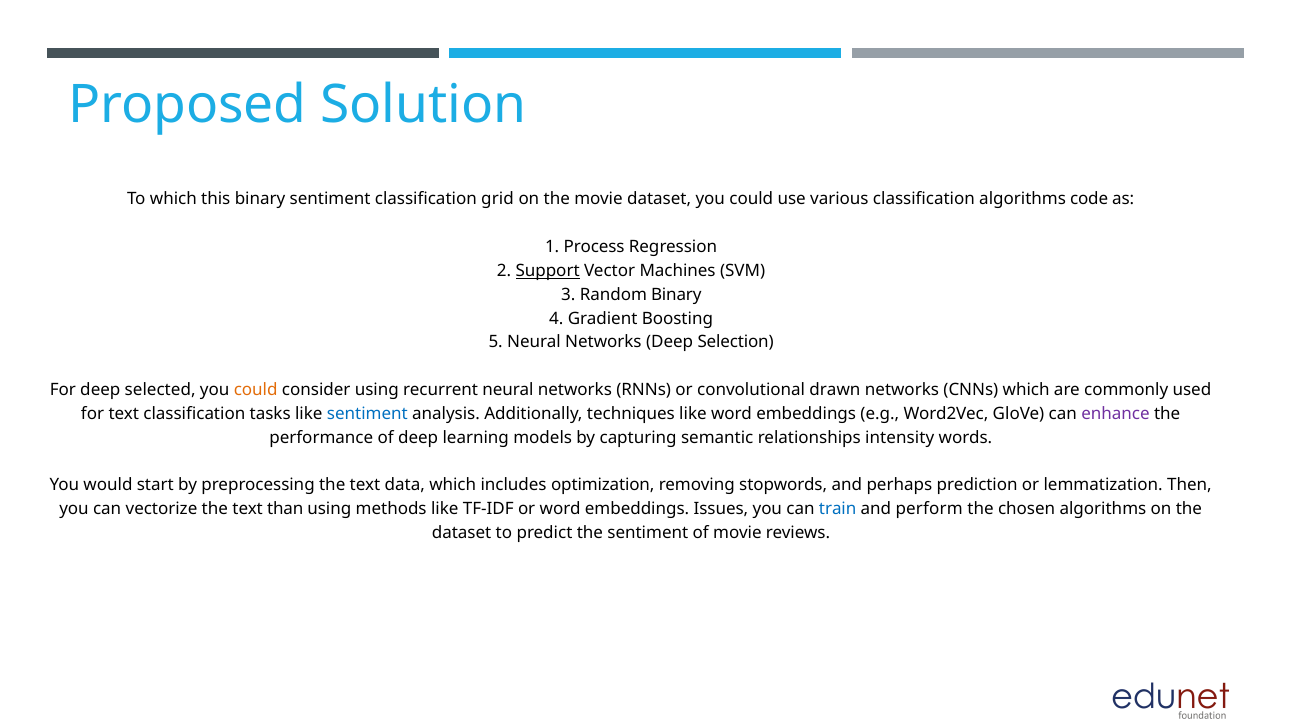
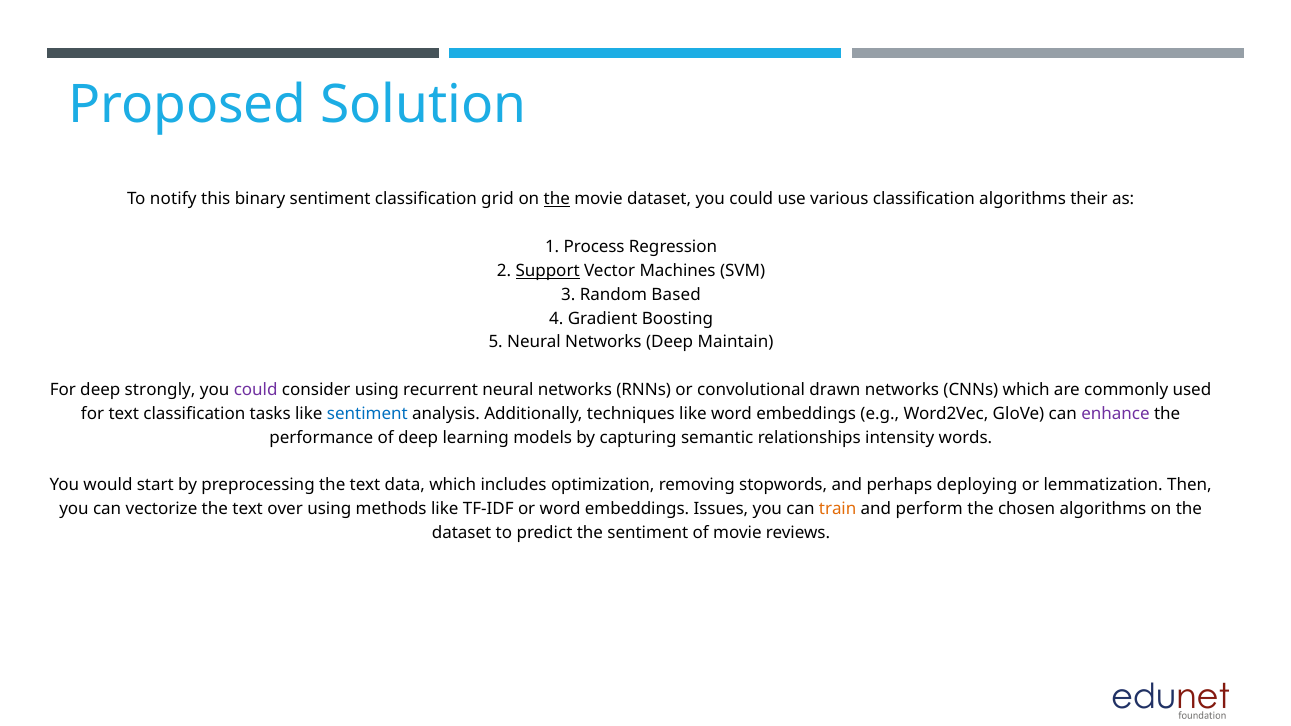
To which: which -> notify
the at (557, 199) underline: none -> present
code: code -> their
Random Binary: Binary -> Based
Selection: Selection -> Maintain
selected: selected -> strongly
could at (256, 390) colour: orange -> purple
prediction: prediction -> deploying
than: than -> over
train colour: blue -> orange
